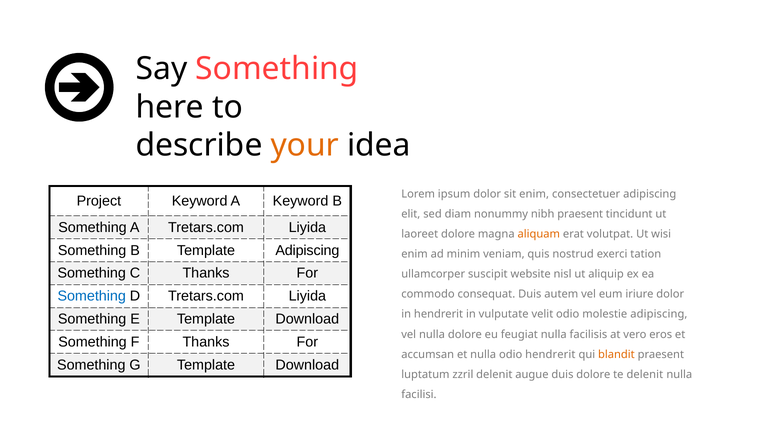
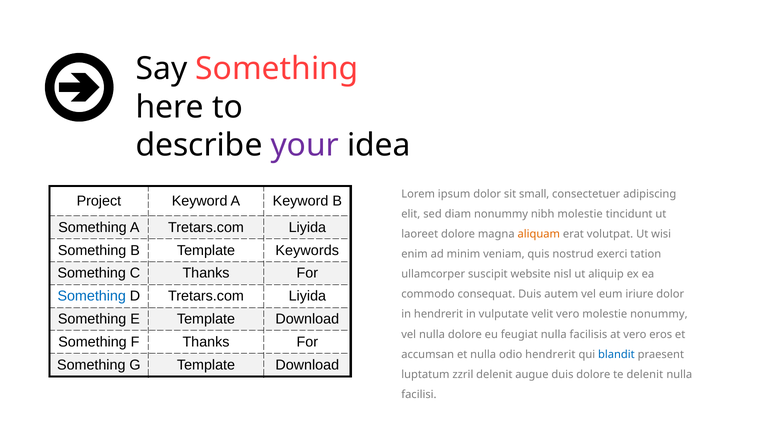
your colour: orange -> purple
sit enim: enim -> small
nibh praesent: praesent -> molestie
Template Adipiscing: Adipiscing -> Keywords
velit odio: odio -> vero
molestie adipiscing: adipiscing -> nonummy
blandit colour: orange -> blue
